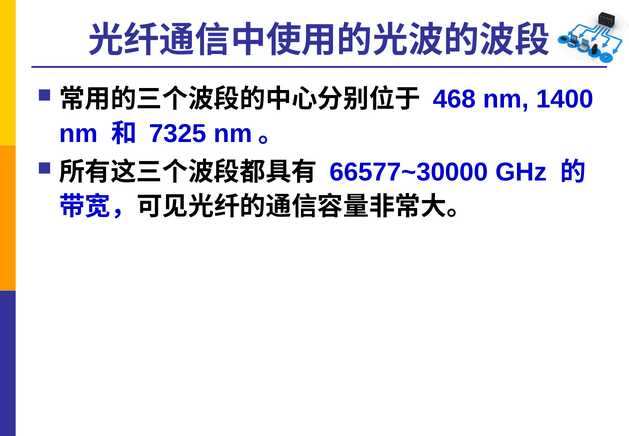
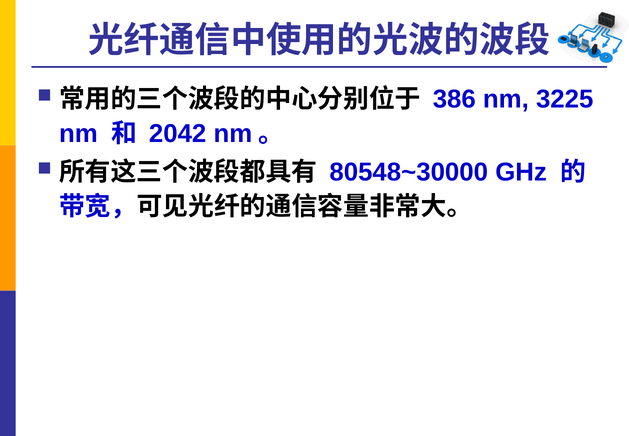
468: 468 -> 386
1400: 1400 -> 3225
7325: 7325 -> 2042
66577~30000: 66577~30000 -> 80548~30000
